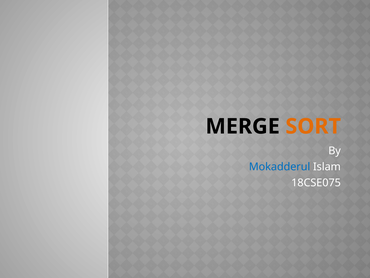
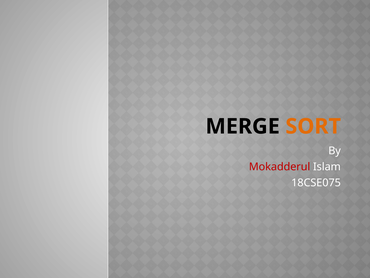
Mokadderul colour: blue -> red
